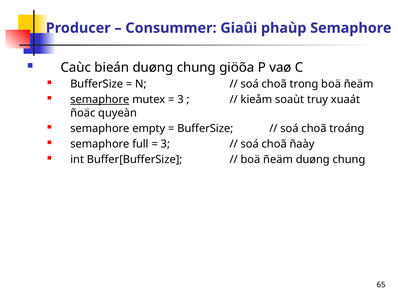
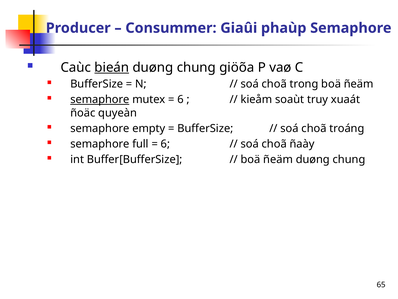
bieán underline: none -> present
3 at (181, 99): 3 -> 6
3 at (165, 144): 3 -> 6
